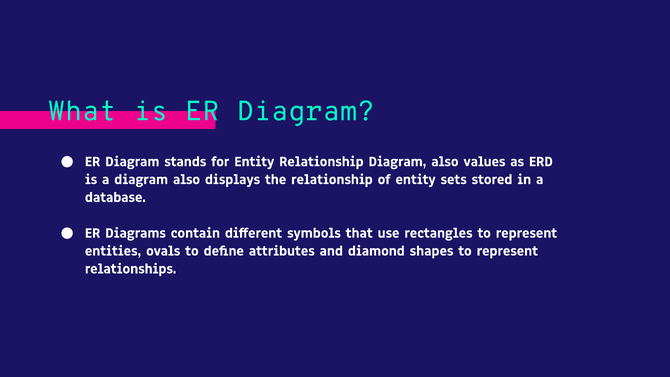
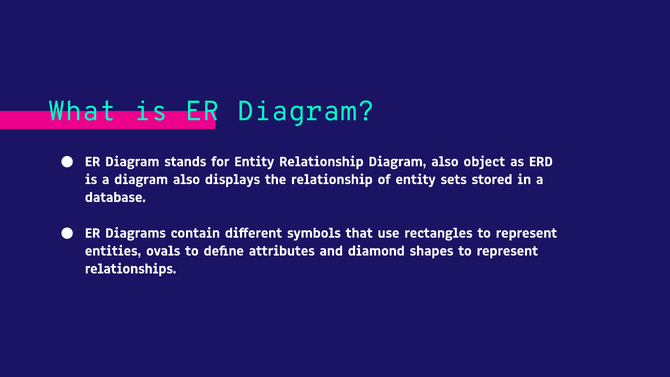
values: values -> object
